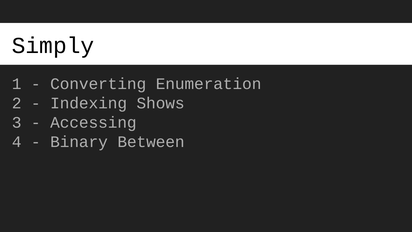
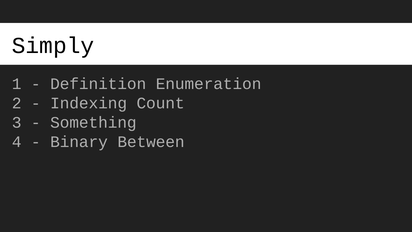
Converting: Converting -> Definition
Shows: Shows -> Count
Accessing: Accessing -> Something
